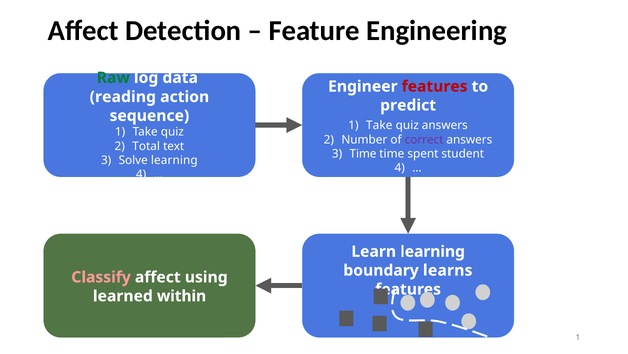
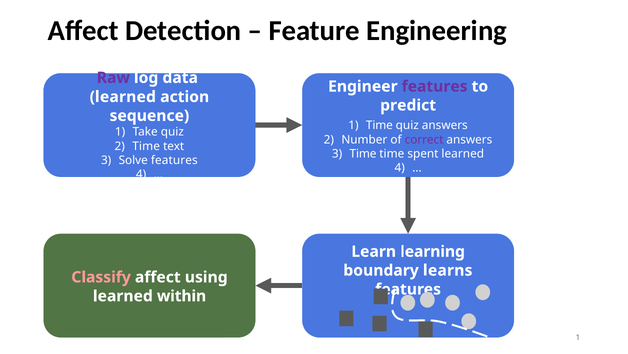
Raw colour: green -> purple
features at (435, 86) colour: red -> purple
reading at (123, 97): reading -> learned
Take at (379, 125): Take -> Time
Total at (146, 146): Total -> Time
spent student: student -> learned
Solve learning: learning -> features
